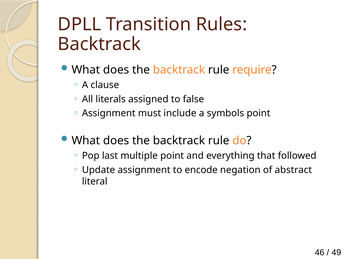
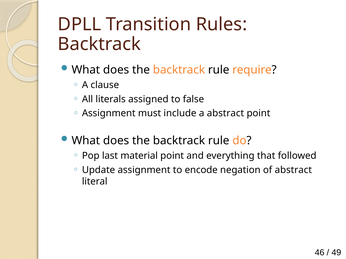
a symbols: symbols -> abstract
multiple: multiple -> material
